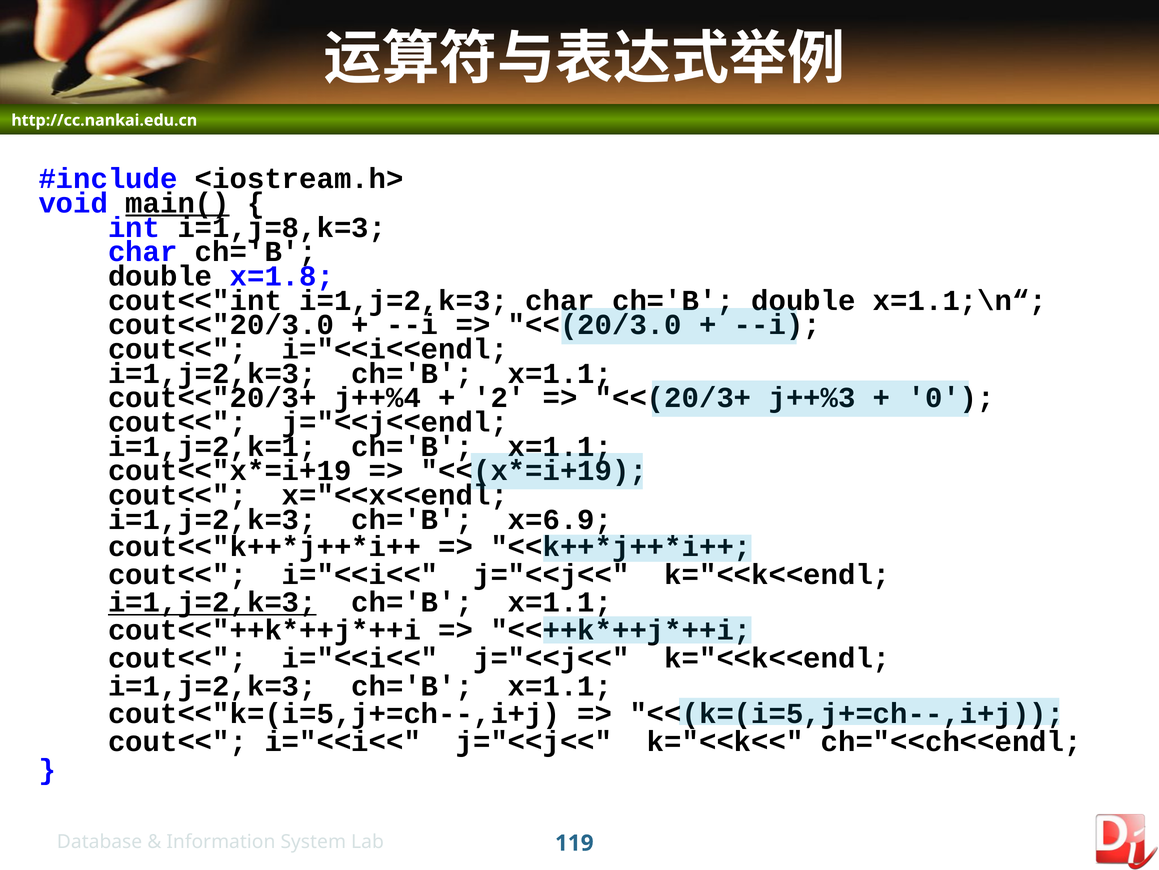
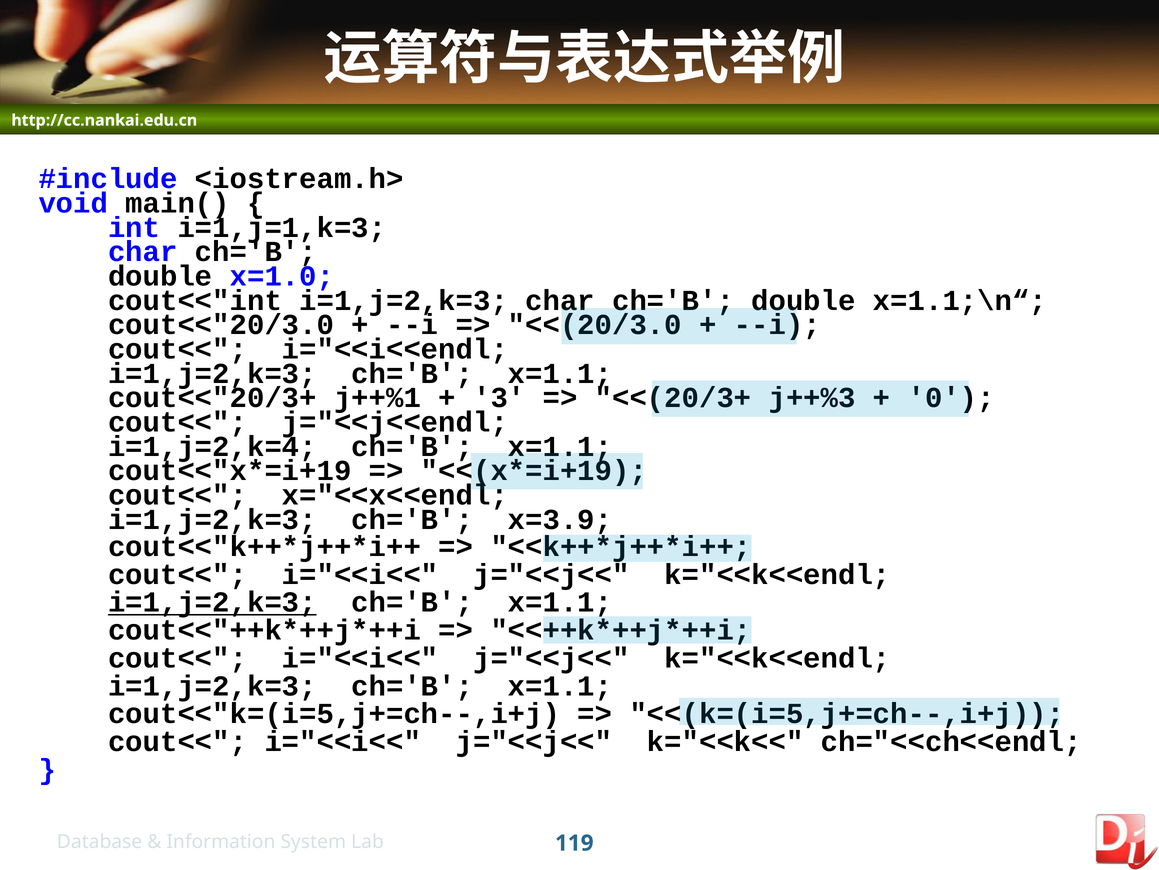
main( underline: present -> none
i=1,j=8,k=3: i=1,j=8,k=3 -> i=1,j=1,k=3
x=1.8: x=1.8 -> x=1.0
j++%4: j++%4 -> j++%1
2: 2 -> 3
i=1,j=2,k=1: i=1,j=2,k=1 -> i=1,j=2,k=4
x=6.9: x=6.9 -> x=3.9
